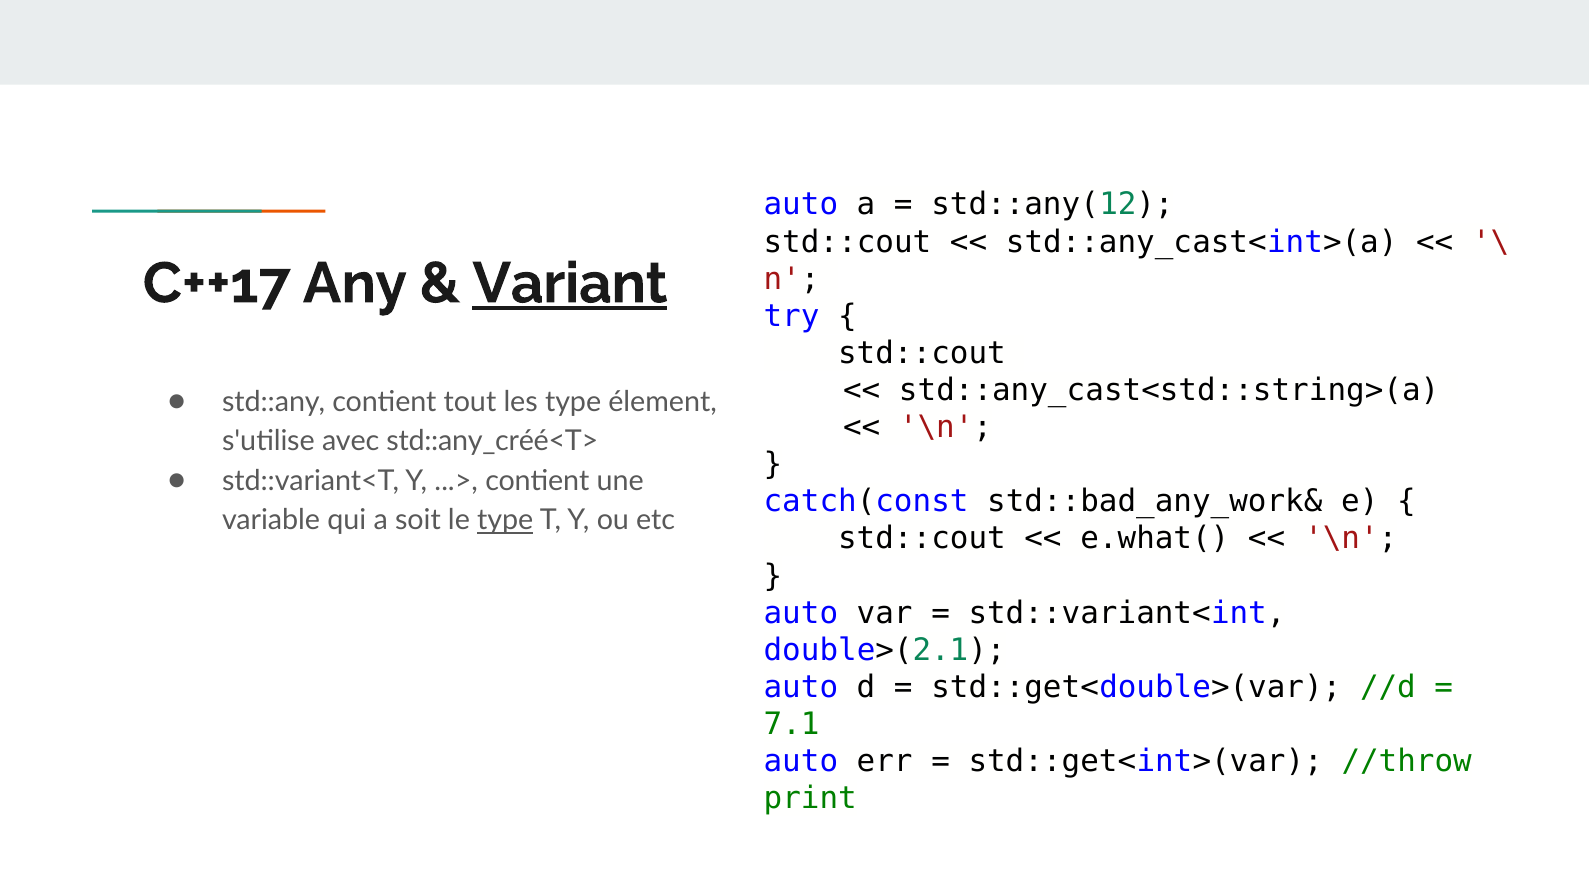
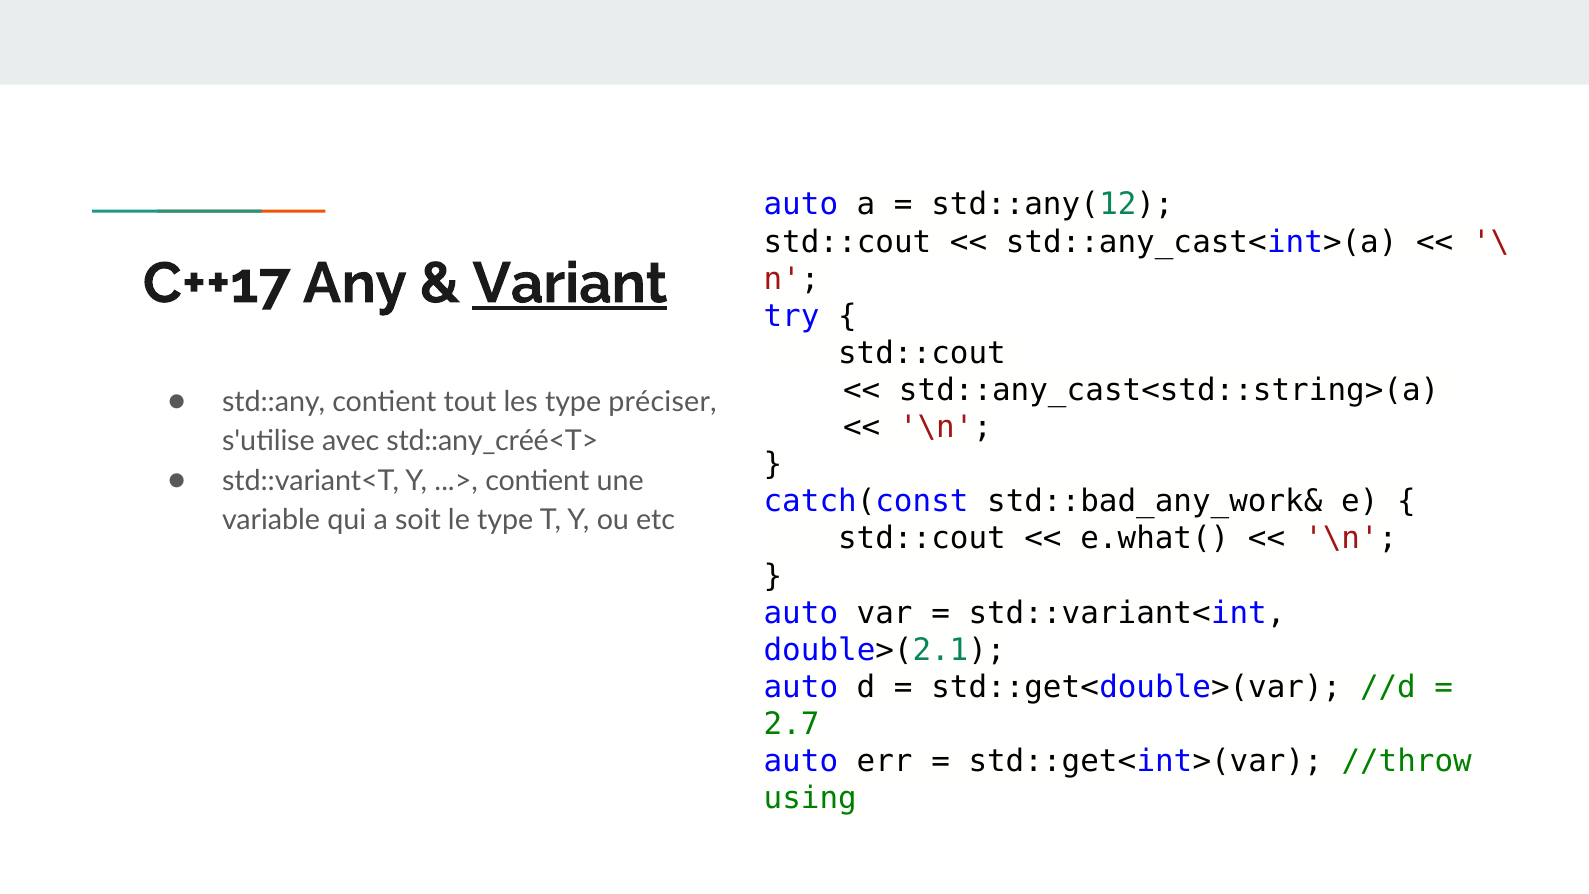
élement: élement -> préciser
type at (505, 520) underline: present -> none
7.1: 7.1 -> 2.7
print: print -> using
